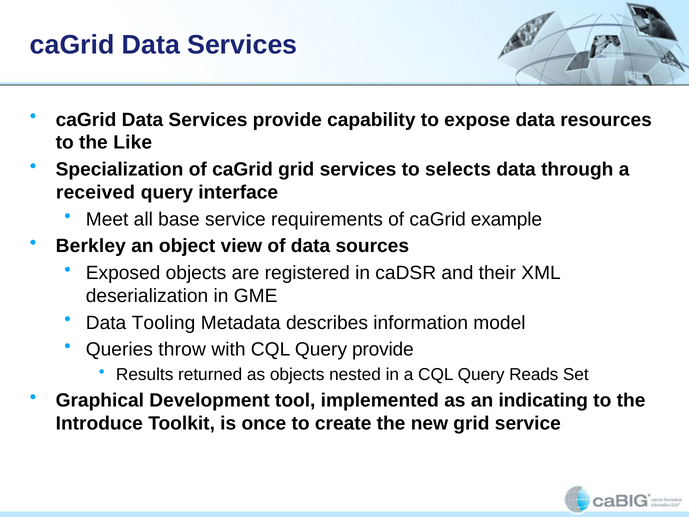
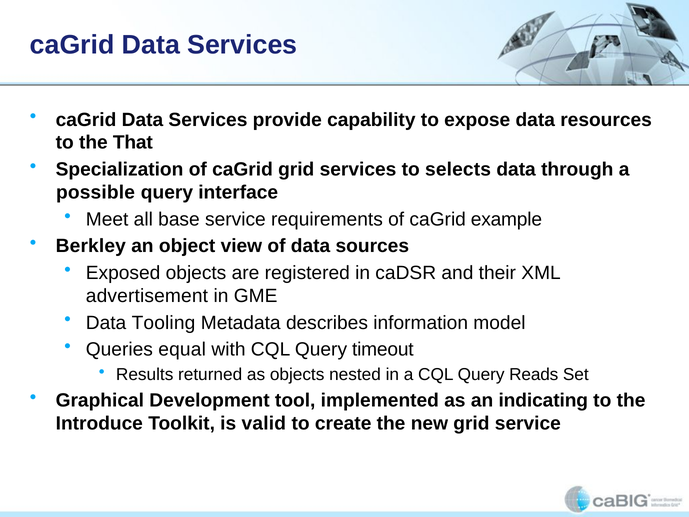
Like: Like -> That
received: received -> possible
deserialization: deserialization -> advertisement
throw: throw -> equal
Query provide: provide -> timeout
once: once -> valid
